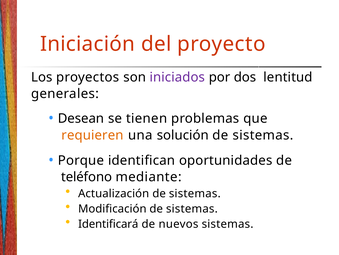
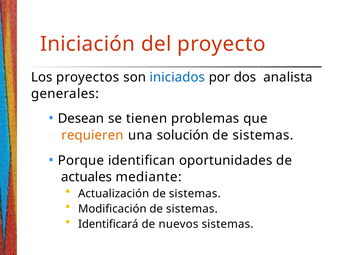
iniciados colour: purple -> blue
lentitud: lentitud -> analista
teléfono: teléfono -> actuales
